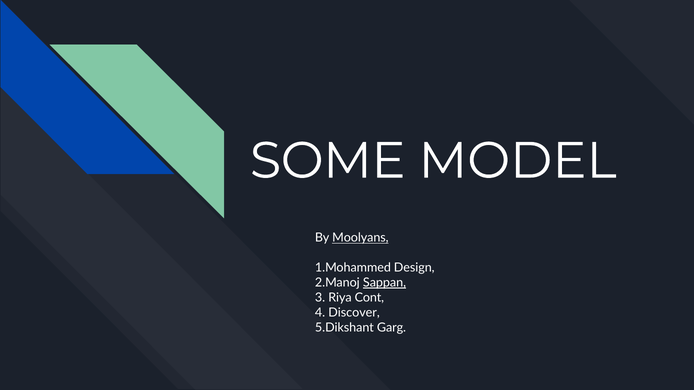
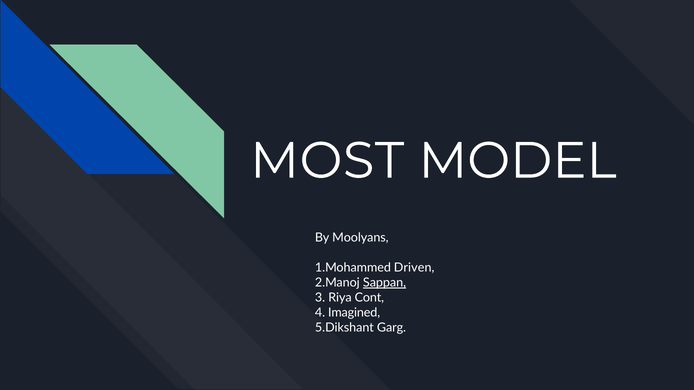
SOME: SOME -> MOST
Moolyans underline: present -> none
Design: Design -> Driven
Discover: Discover -> Imagined
